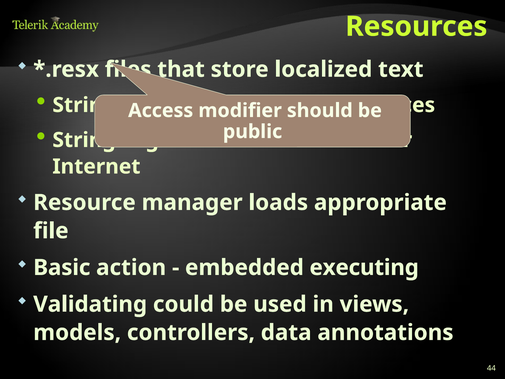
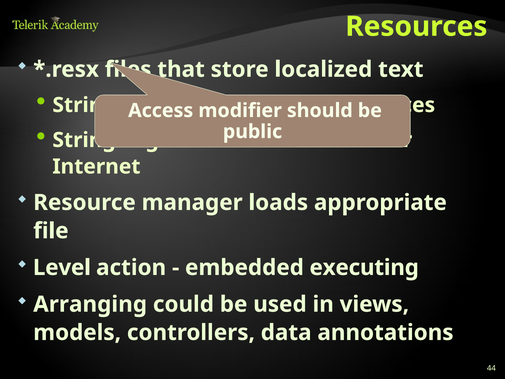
Basic: Basic -> Level
Validating: Validating -> Arranging
